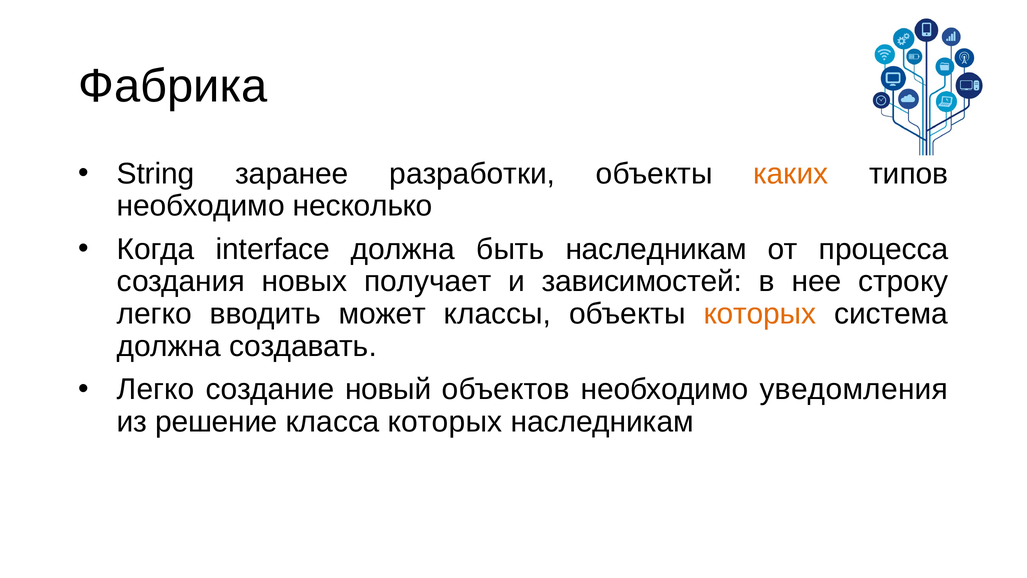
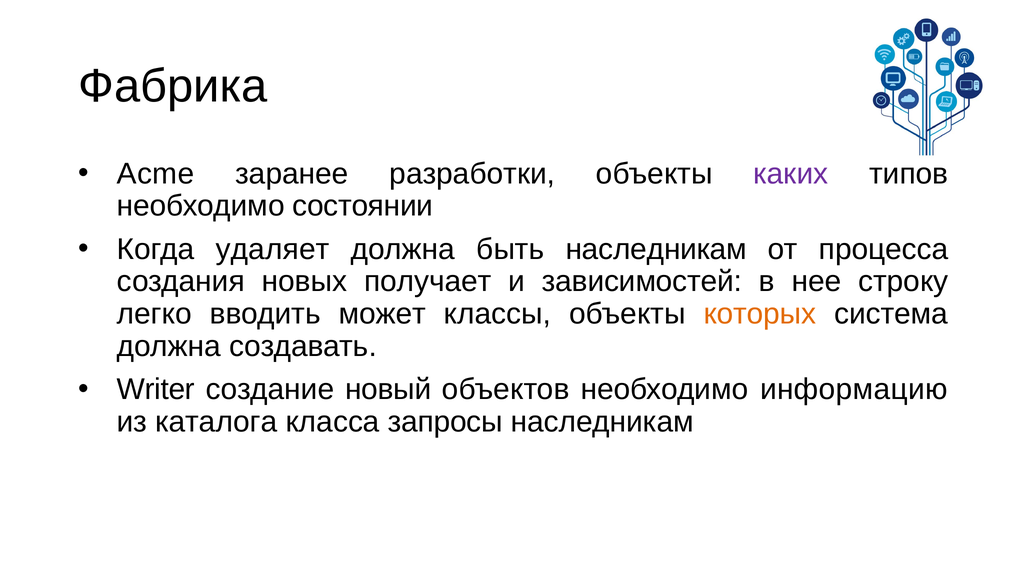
String: String -> Acme
каких colour: orange -> purple
несколько: несколько -> состоянии
interface: interface -> удаляет
Легко at (156, 389): Легко -> Writer
уведомления: уведомления -> информацию
решение: решение -> каталога
класса которых: которых -> запросы
